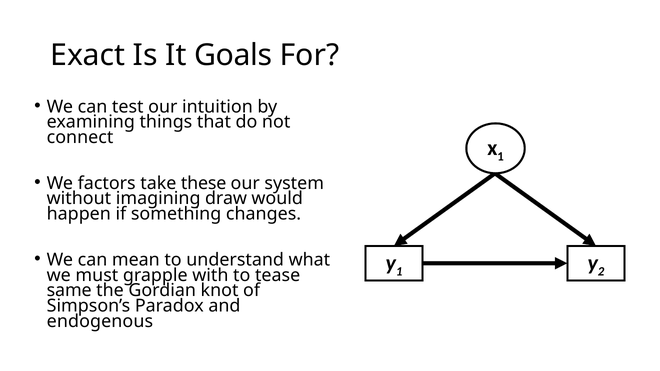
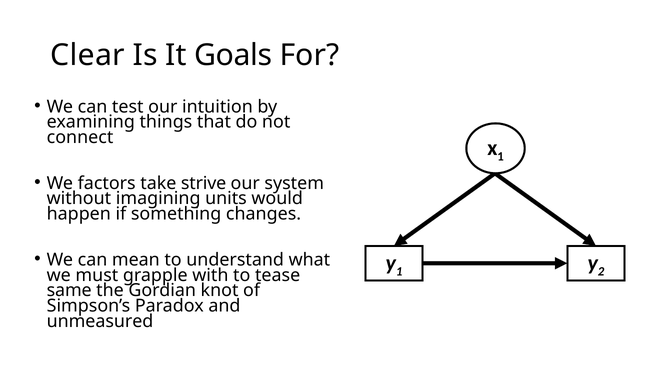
Exact: Exact -> Clear
these: these -> strive
draw: draw -> units
endogenous: endogenous -> unmeasured
